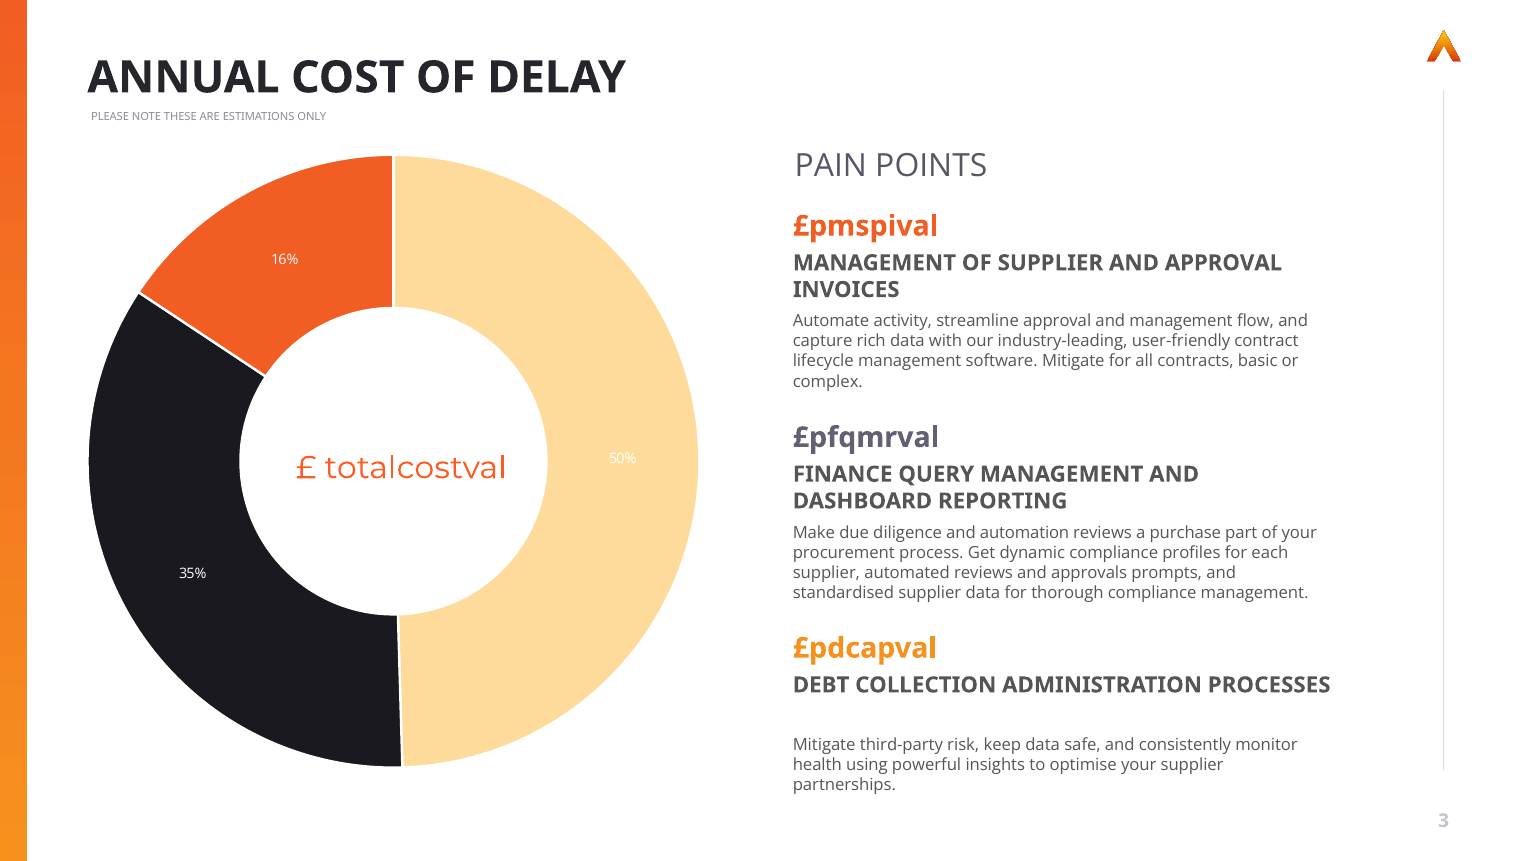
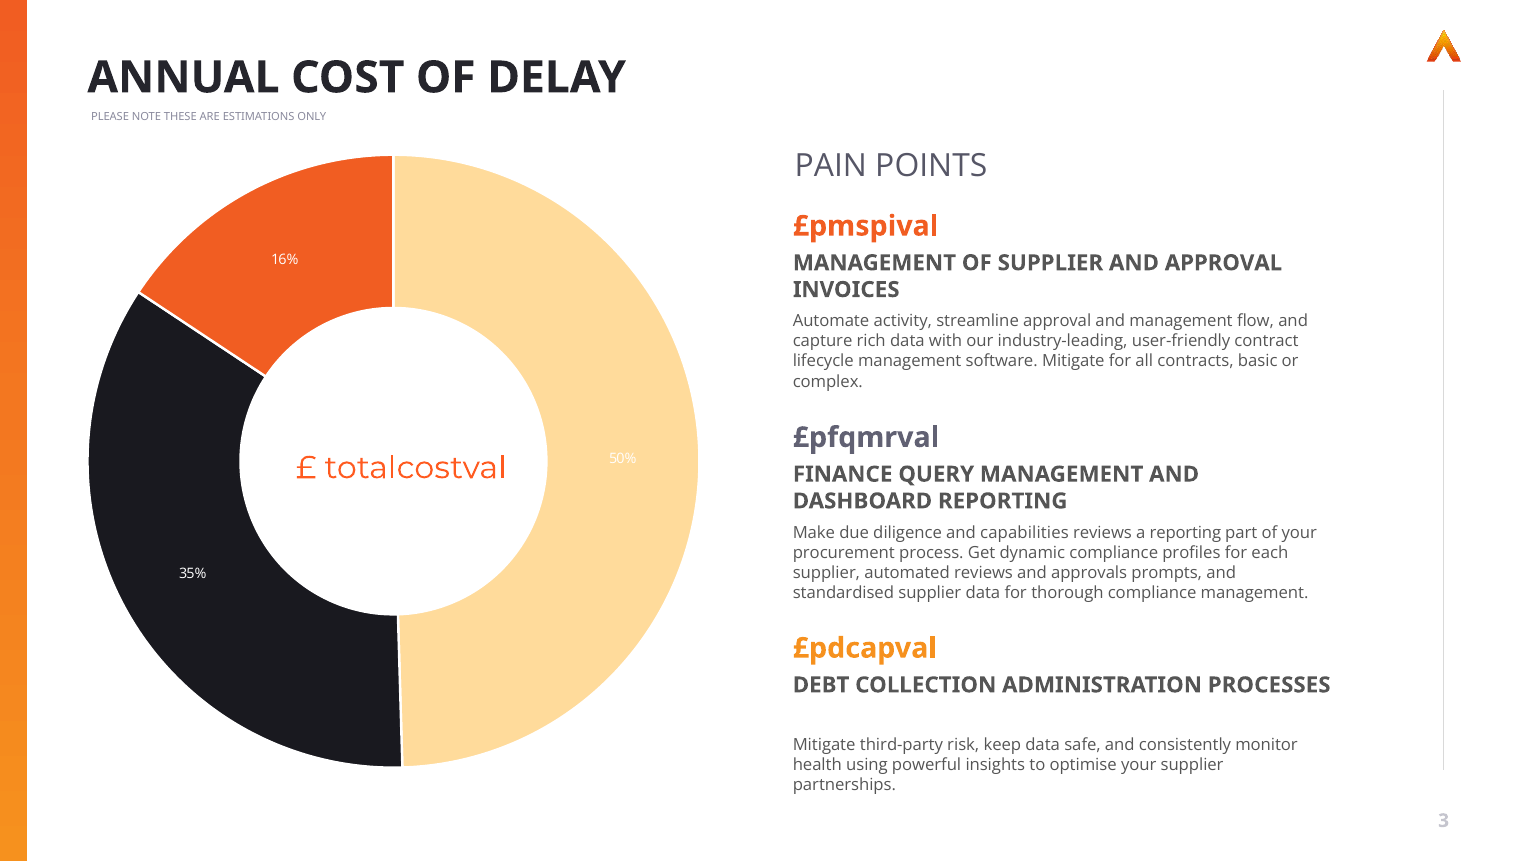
automation: automation -> capabilities
a purchase: purchase -> reporting
